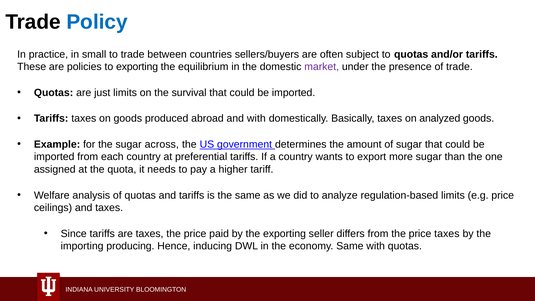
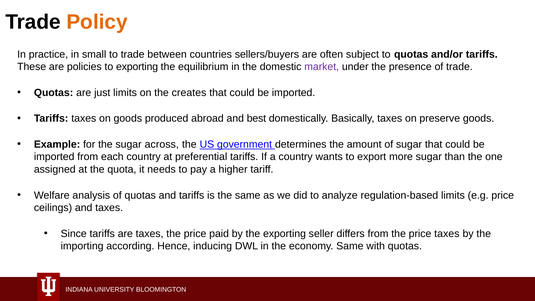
Policy colour: blue -> orange
survival: survival -> creates
and with: with -> best
analyzed: analyzed -> preserve
producing: producing -> according
